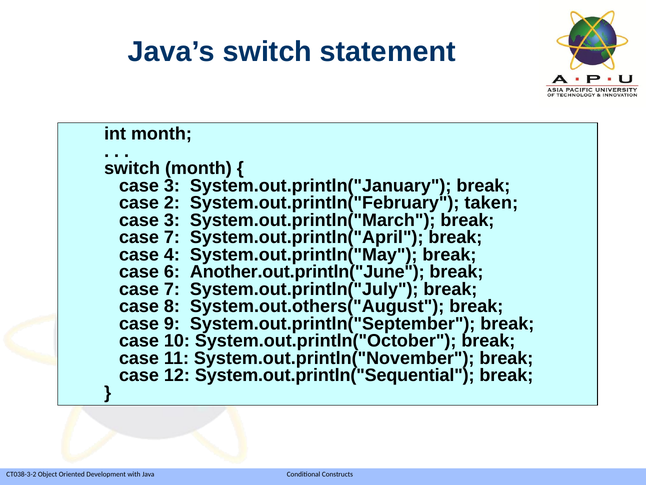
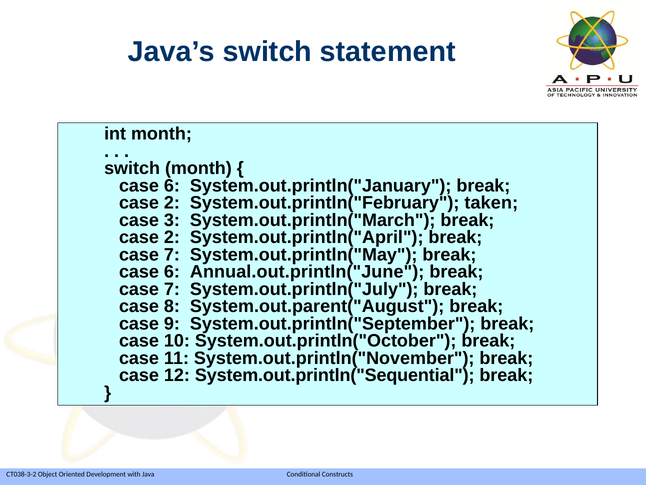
3 at (172, 185): 3 -> 6
7 at (172, 237): 7 -> 2
4 at (172, 254): 4 -> 7
Another.out.println("June: Another.out.println("June -> Annual.out.println("June
System.out.others("August: System.out.others("August -> System.out.parent("August
